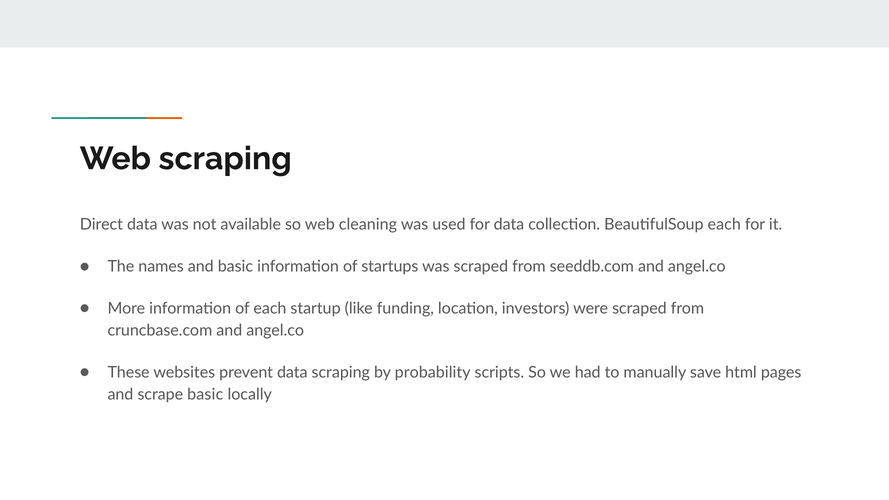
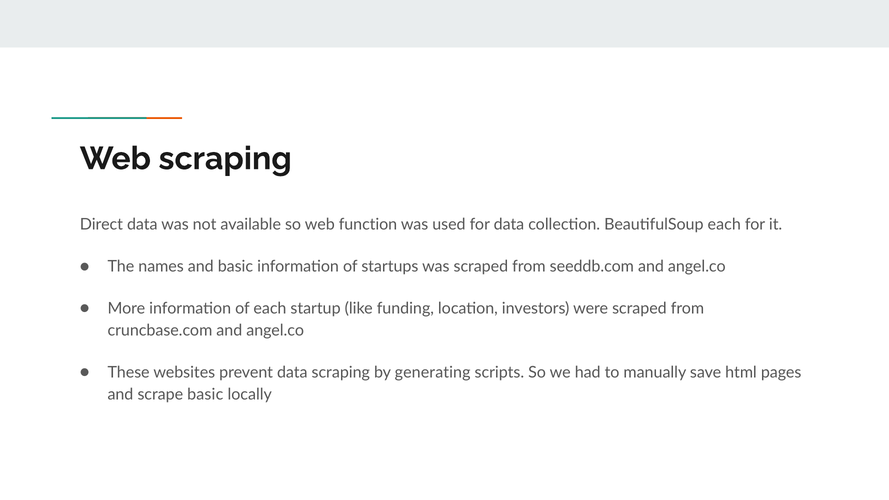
cleaning: cleaning -> function
probability: probability -> generating
